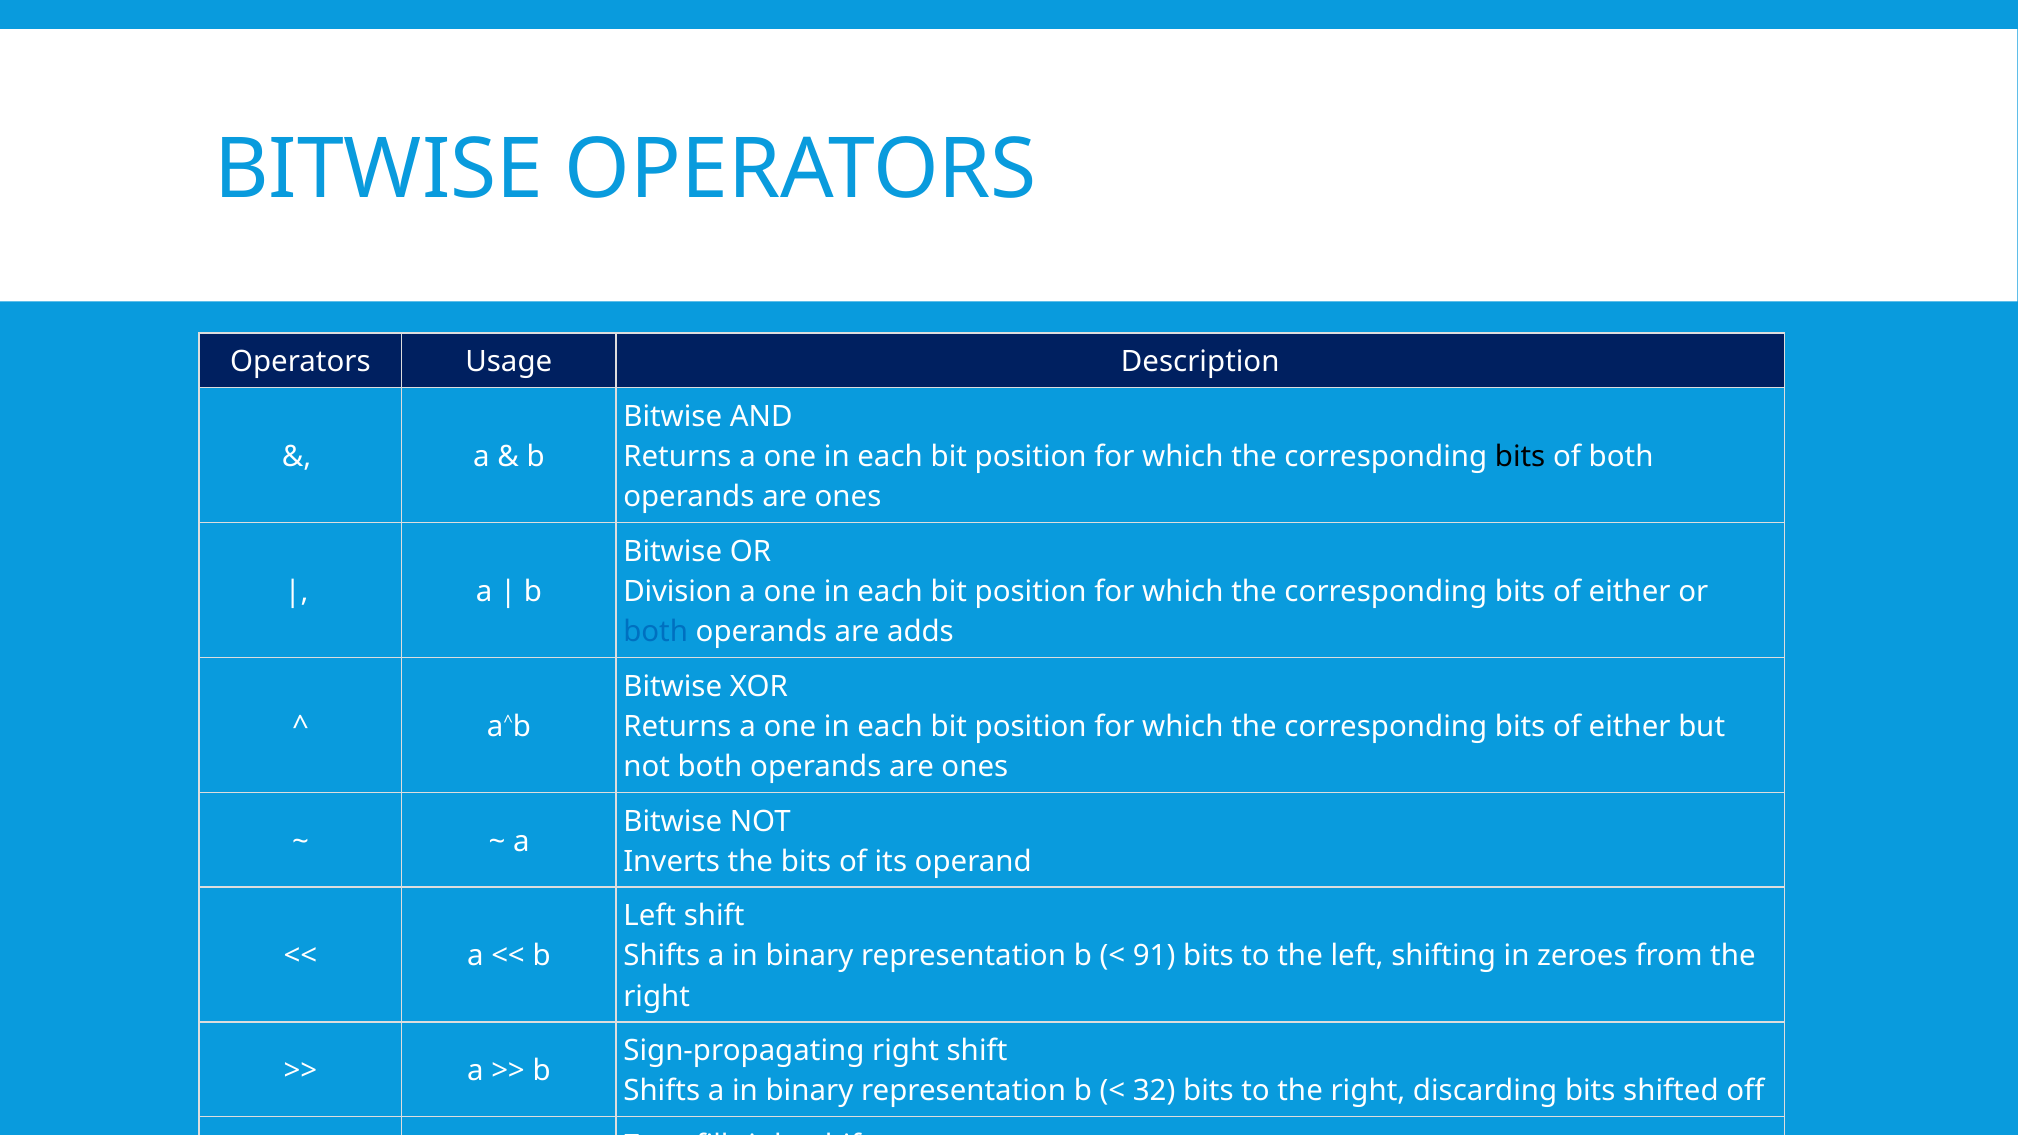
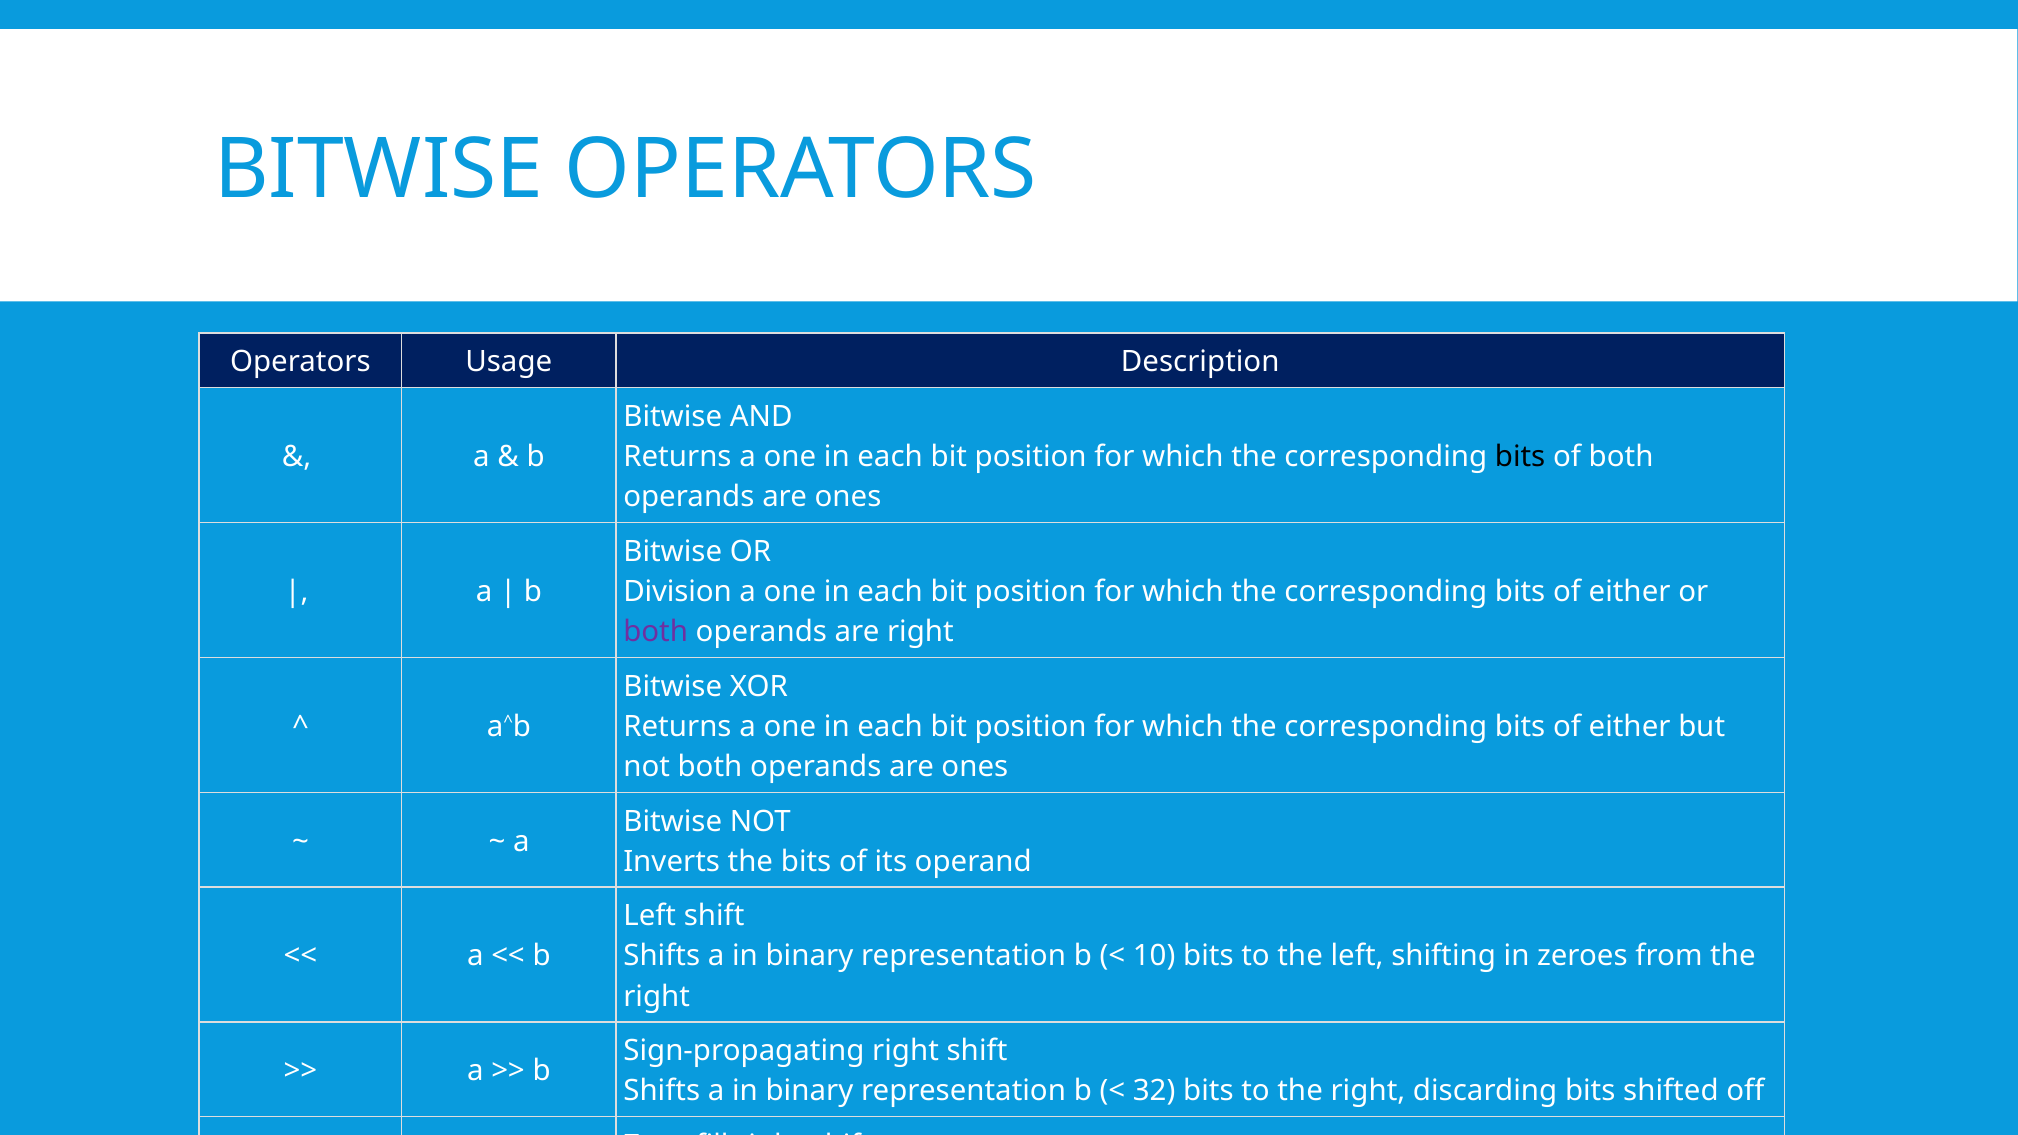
both at (656, 632) colour: blue -> purple
are adds: adds -> right
91: 91 -> 10
